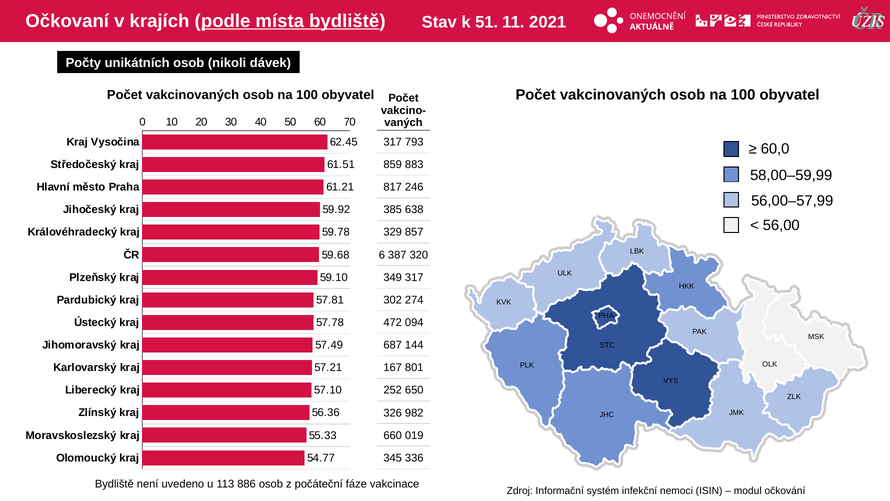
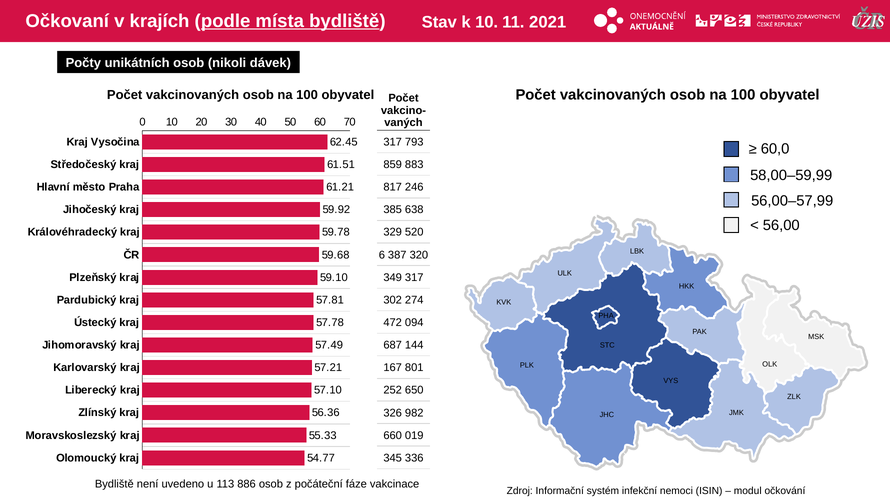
k 51: 51 -> 10
857: 857 -> 520
